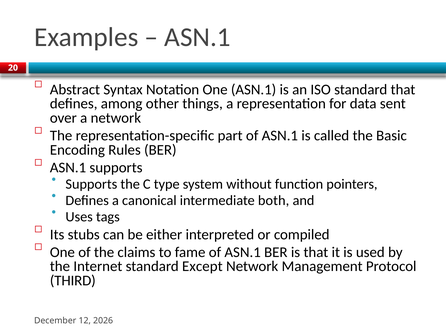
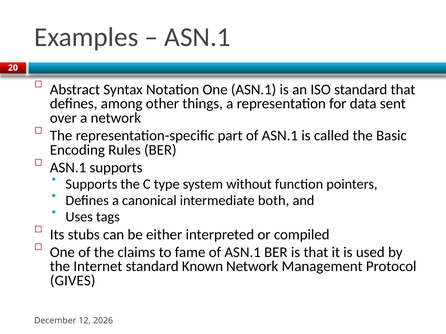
Except: Except -> Known
THIRD: THIRD -> GIVES
